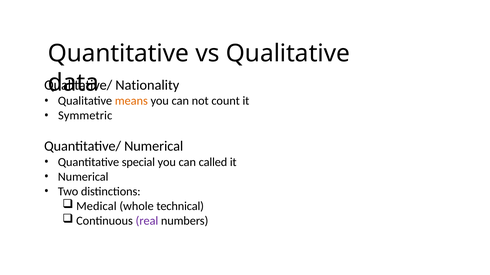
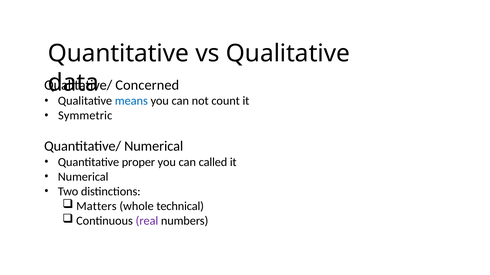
Nationality: Nationality -> Concerned
means colour: orange -> blue
special: special -> proper
Medical: Medical -> Matters
